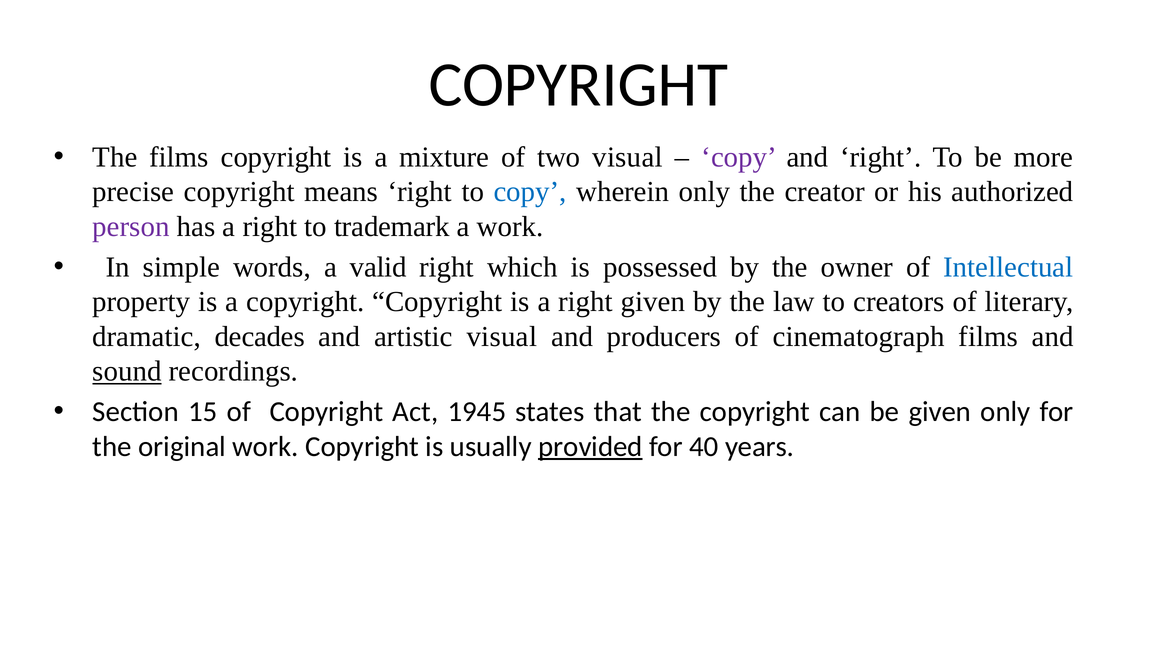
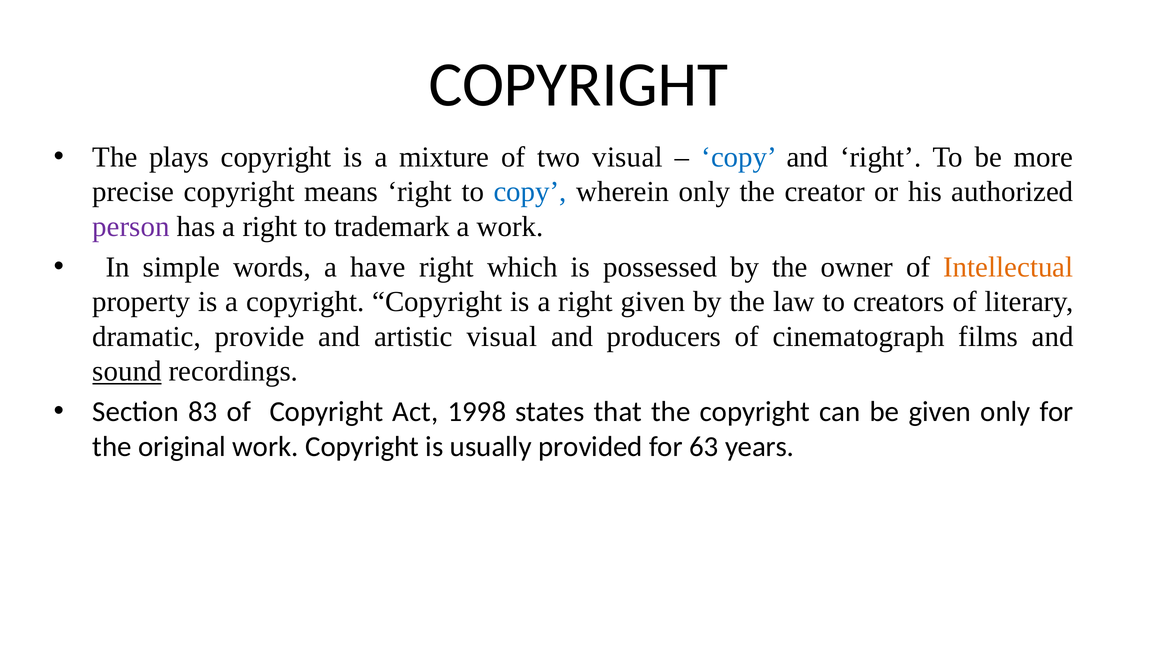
The films: films -> plays
copy at (739, 157) colour: purple -> blue
valid: valid -> have
Intellectual colour: blue -> orange
decades: decades -> provide
15: 15 -> 83
1945: 1945 -> 1998
provided underline: present -> none
40: 40 -> 63
